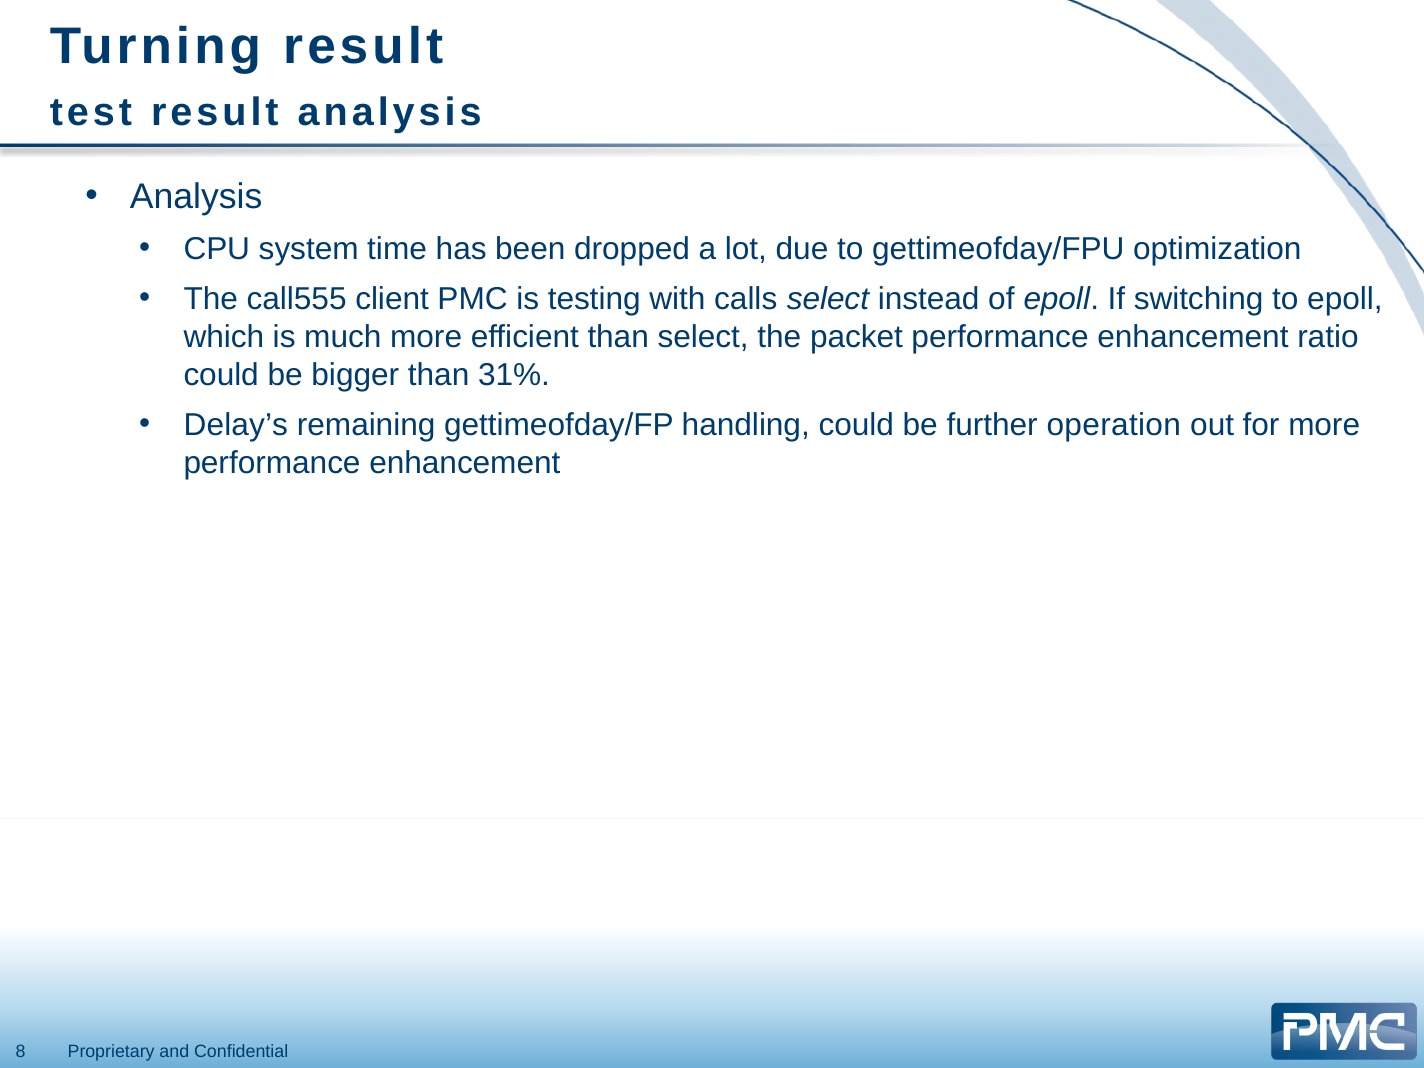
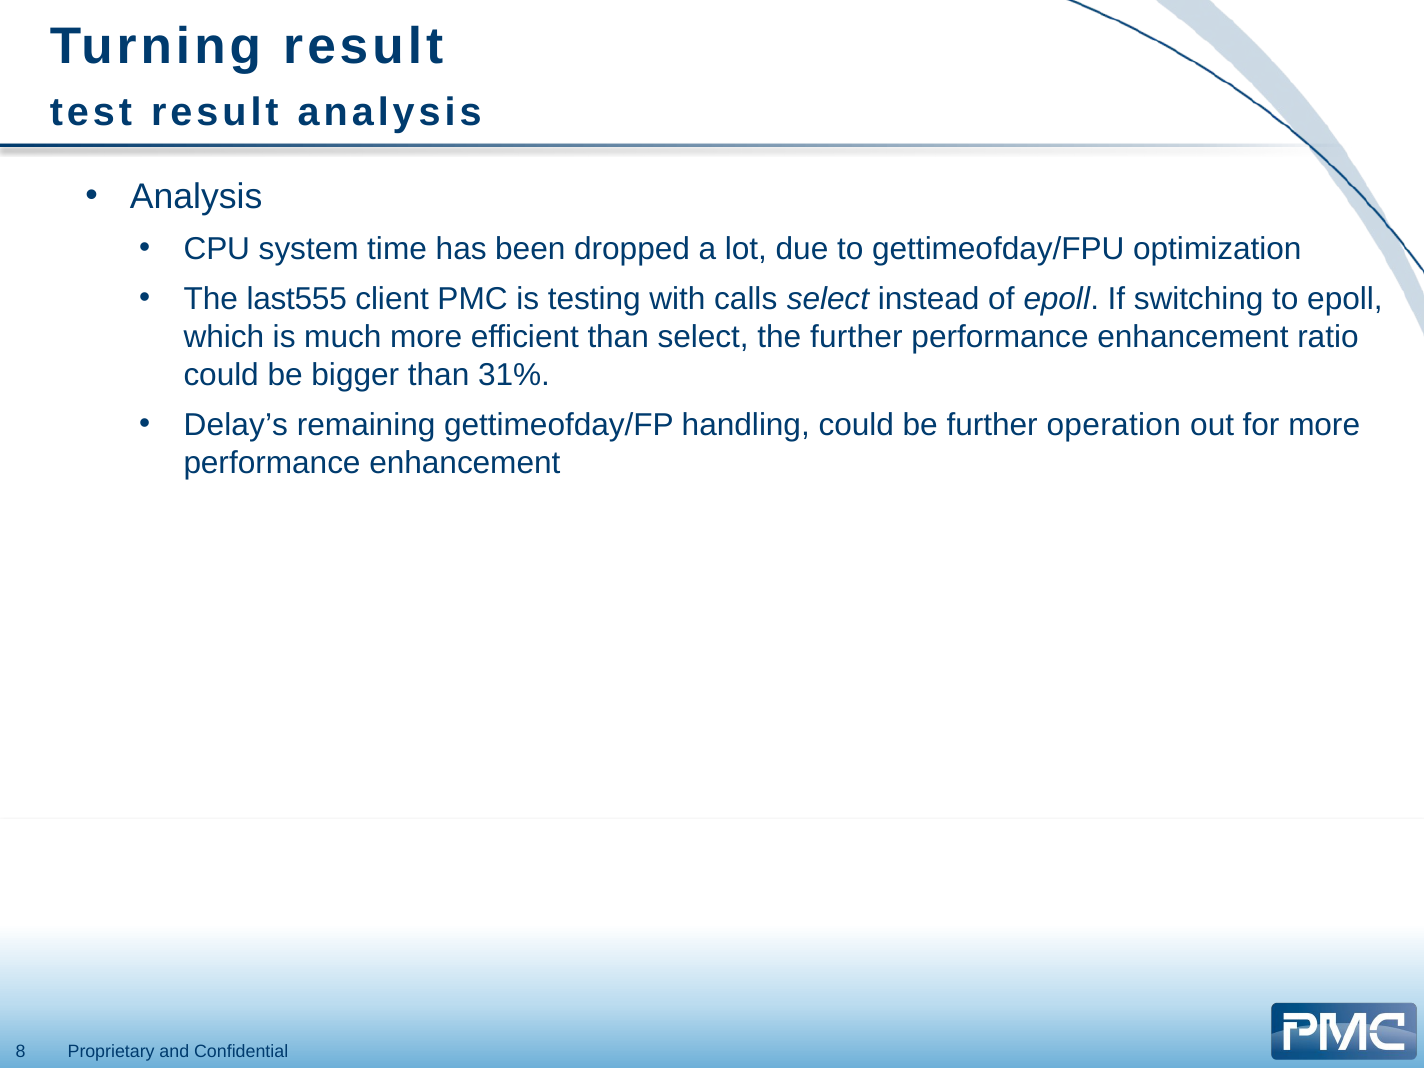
call555: call555 -> last555
the packet: packet -> further
